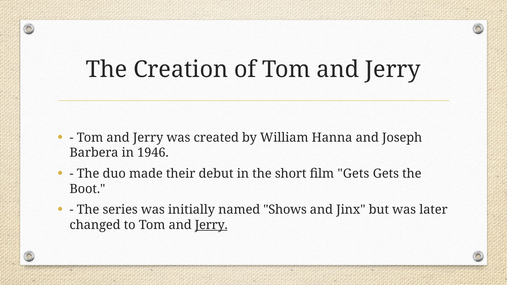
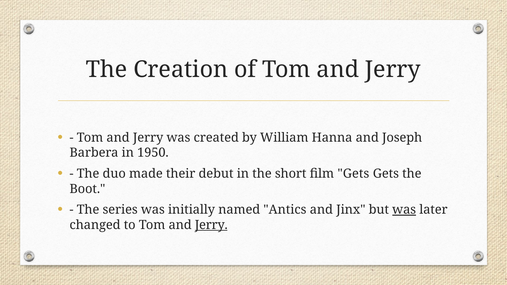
1946: 1946 -> 1950
Shows: Shows -> Antics
was at (404, 210) underline: none -> present
